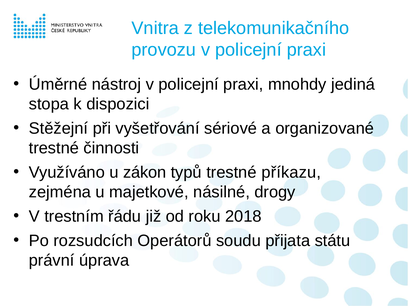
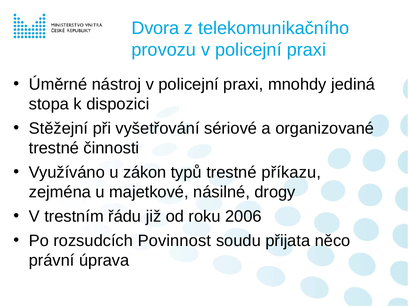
Vnitra: Vnitra -> Dvora
2018: 2018 -> 2006
Operátorů: Operátorů -> Povinnost
státu: státu -> něco
